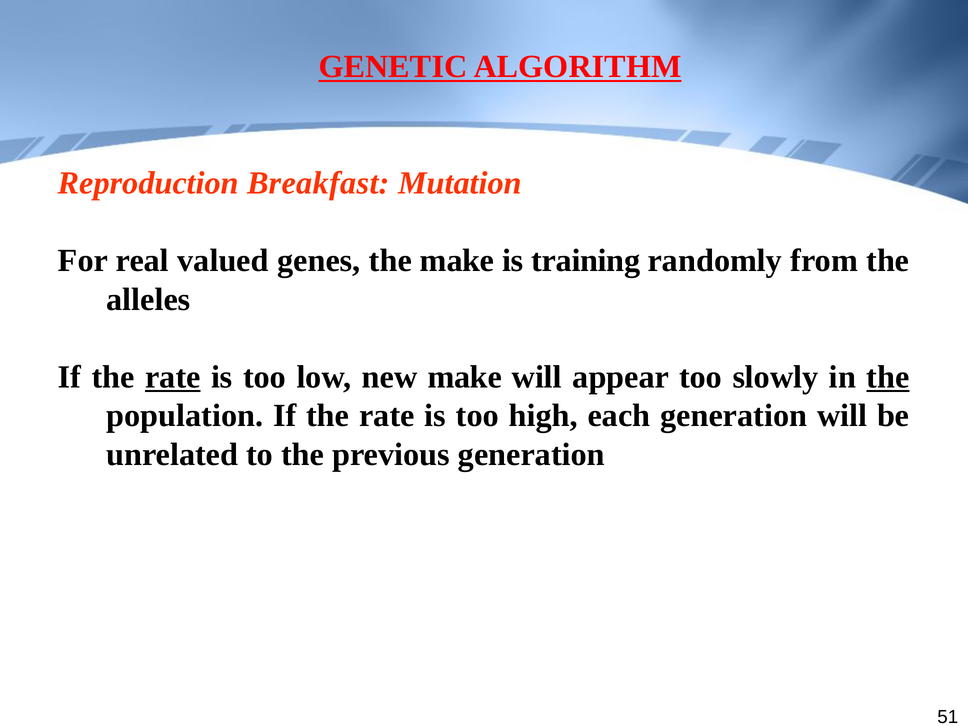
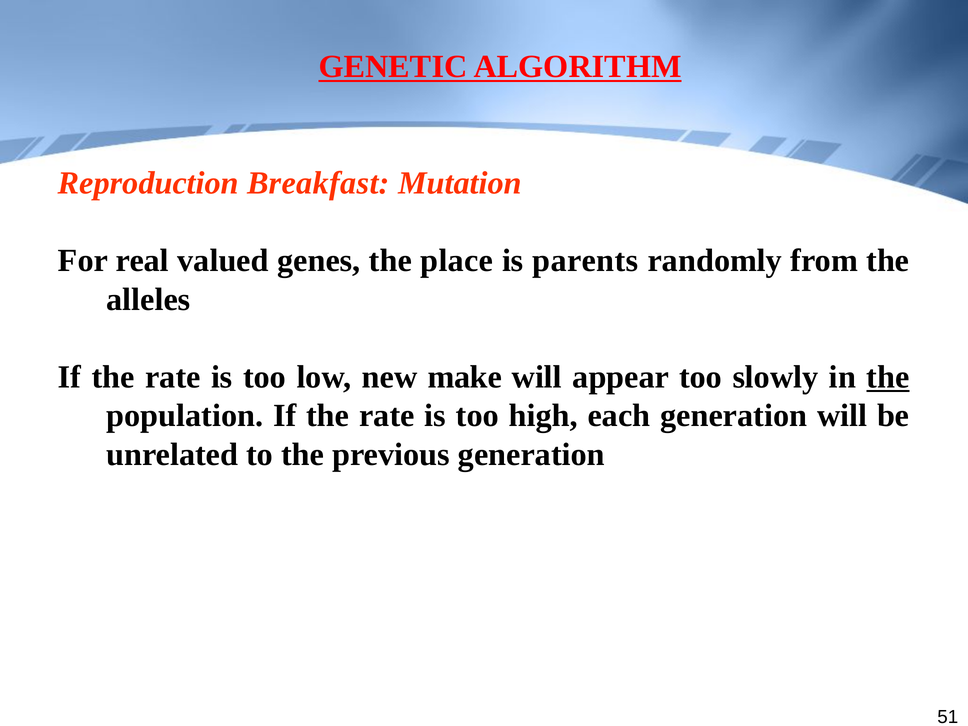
the make: make -> place
training: training -> parents
rate at (173, 377) underline: present -> none
